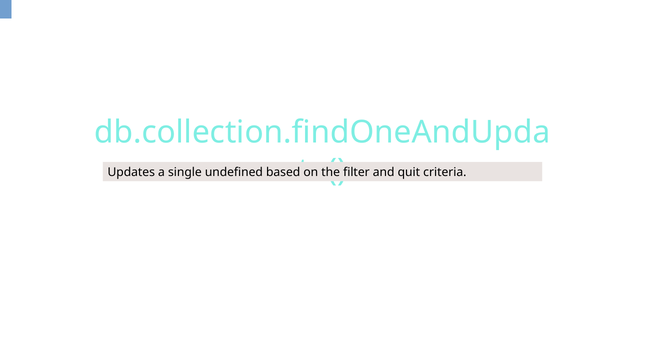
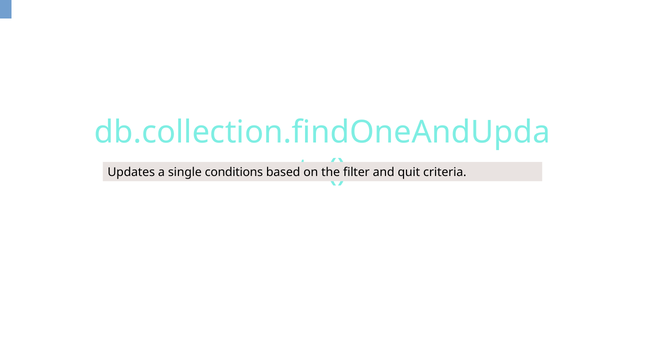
undefined: undefined -> conditions
